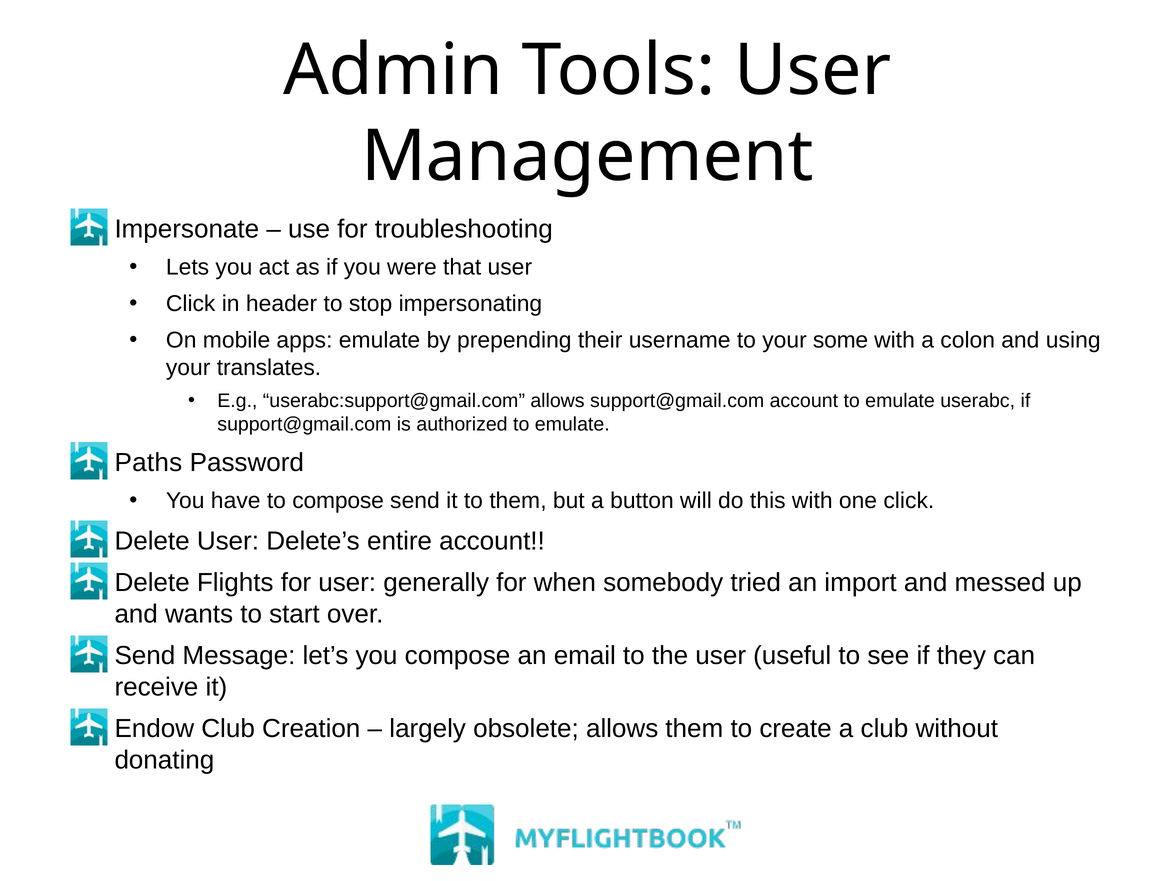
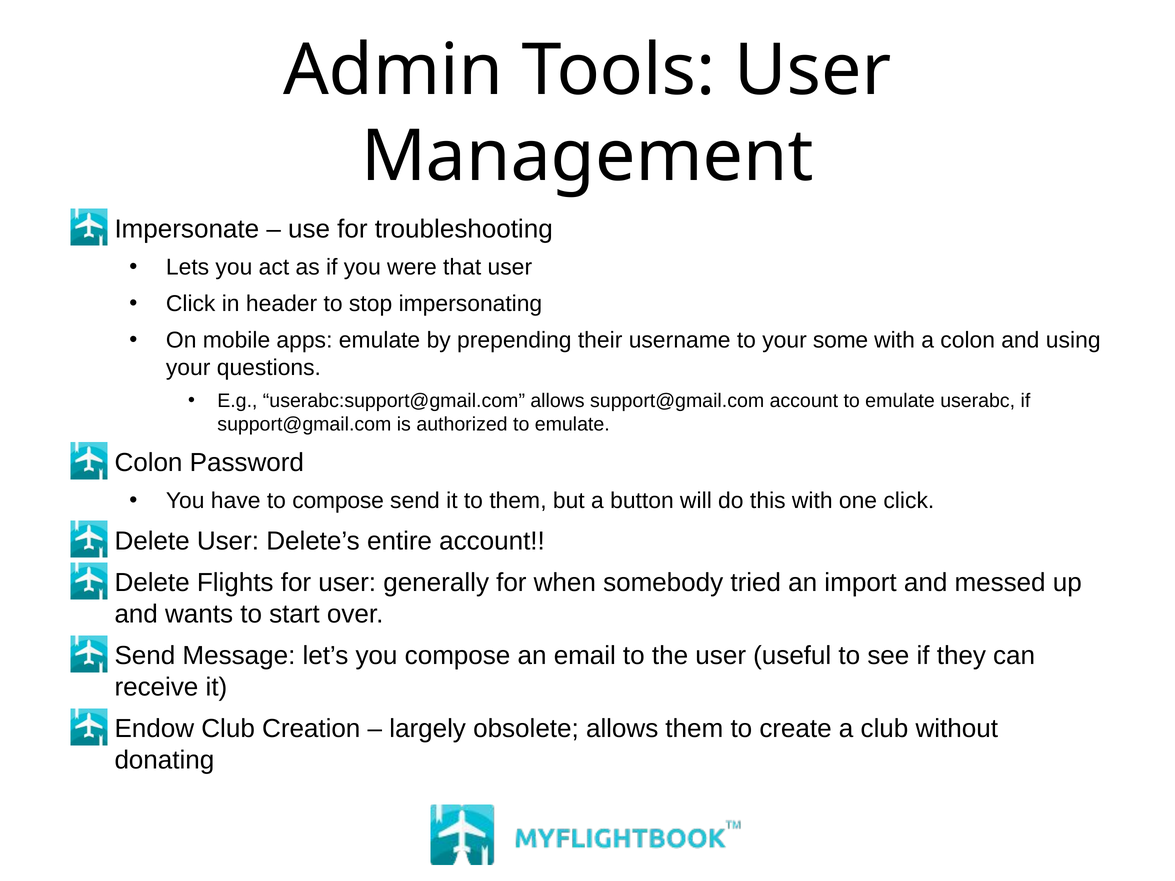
translates: translates -> questions
Paths at (148, 463): Paths -> Colon
